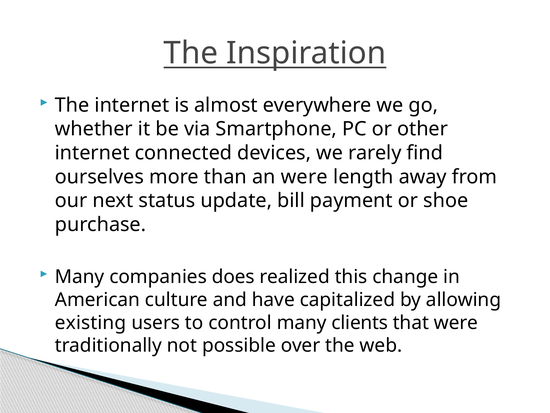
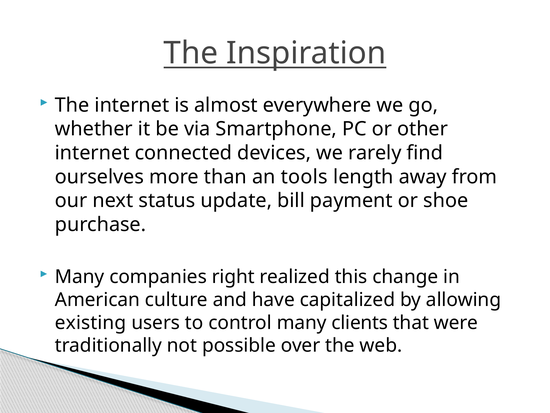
an were: were -> tools
does: does -> right
